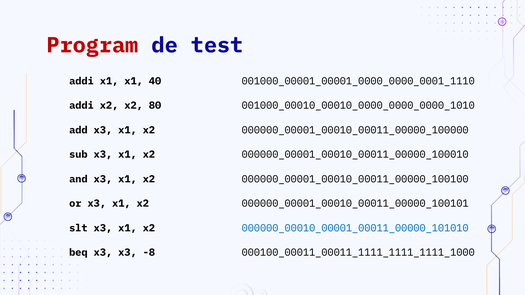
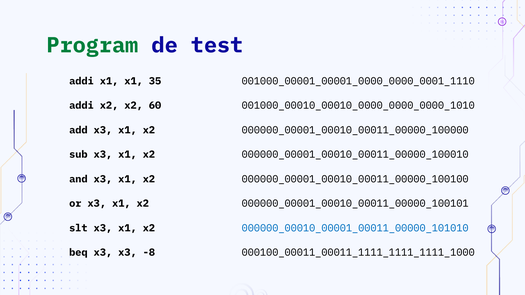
Program colour: red -> green
40: 40 -> 35
80: 80 -> 60
